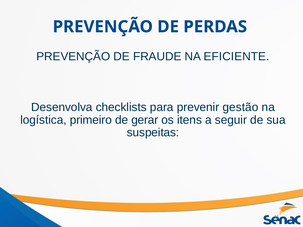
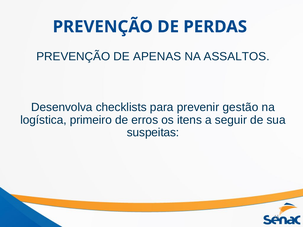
FRAUDE: FRAUDE -> APENAS
EFICIENTE: EFICIENTE -> ASSALTOS
gerar: gerar -> erros
